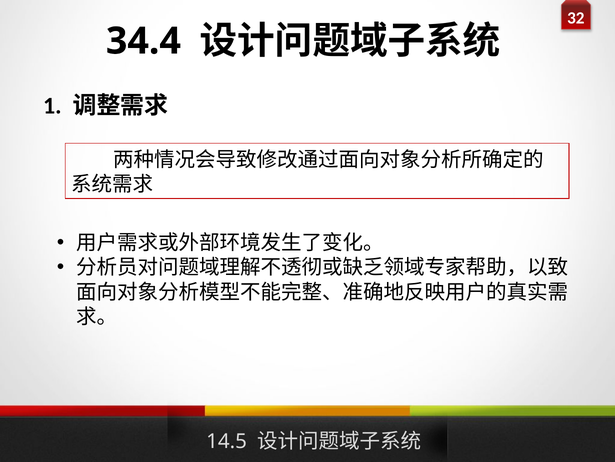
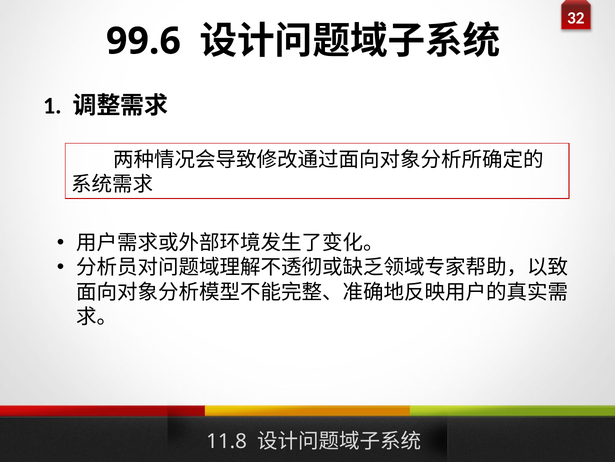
34.4: 34.4 -> 99.6
14.5: 14.5 -> 11.8
